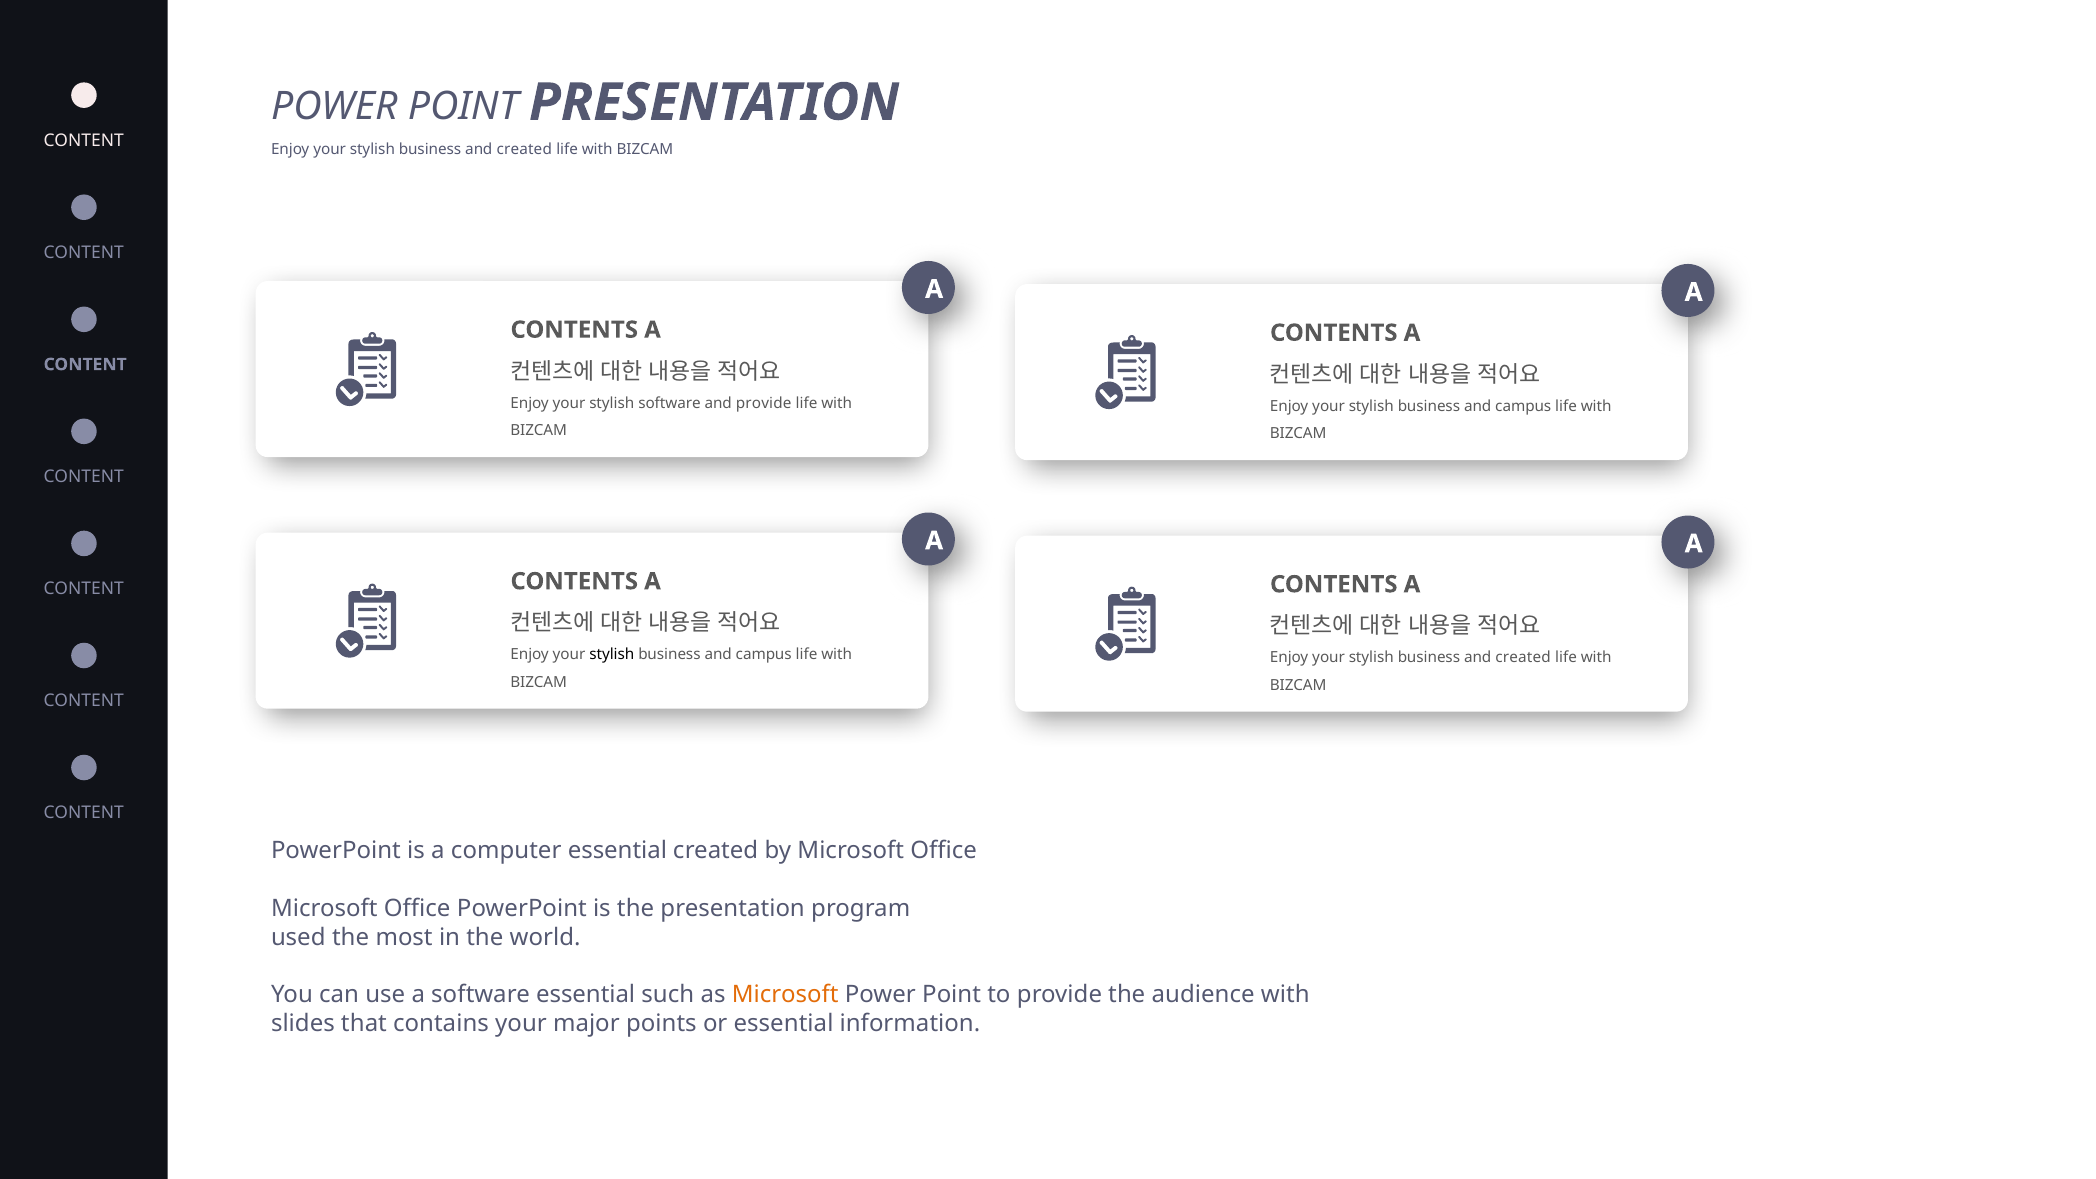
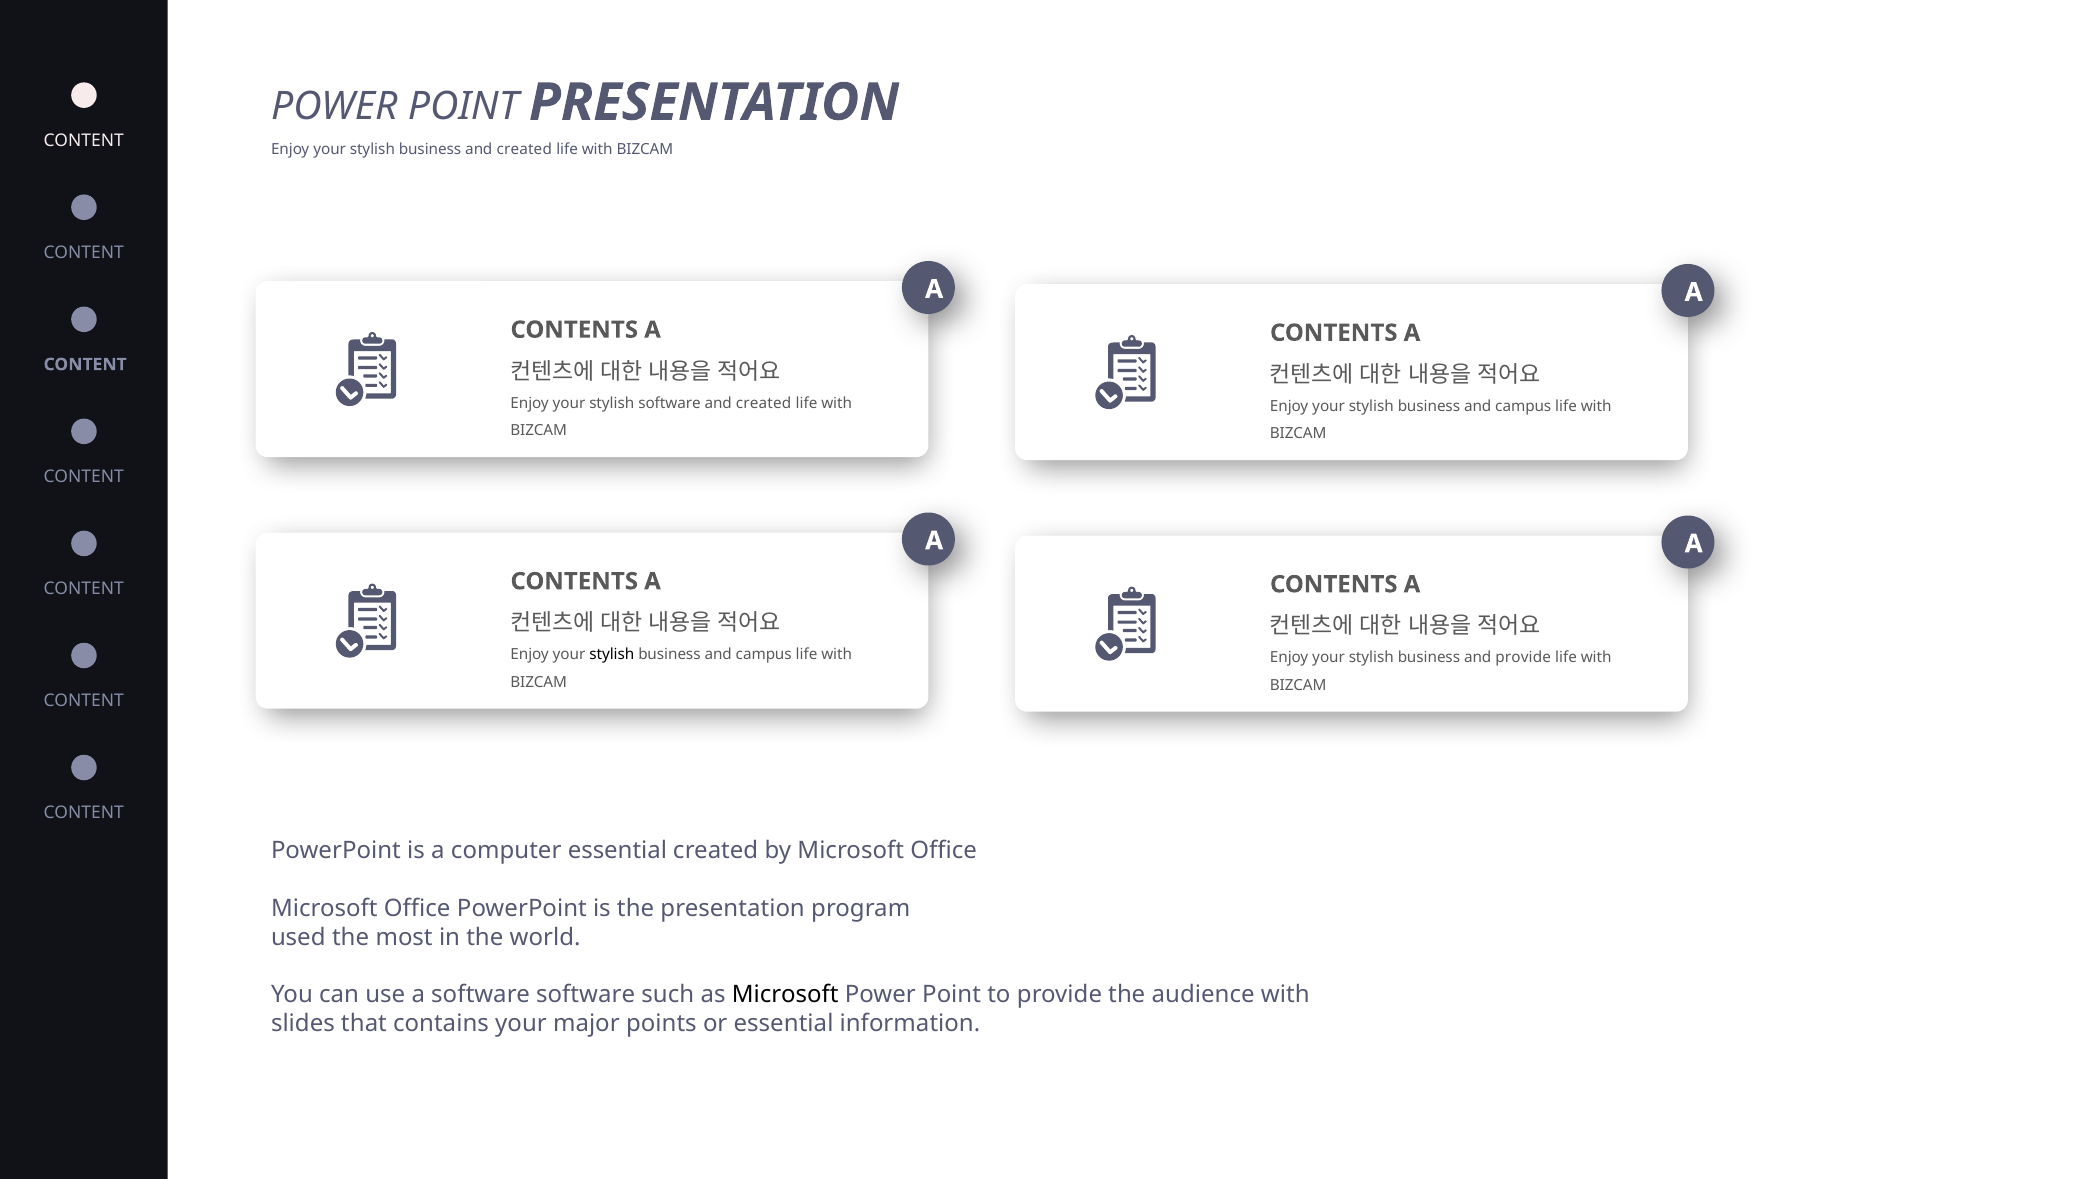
provide at (764, 403): provide -> created
created at (1523, 658): created -> provide
software essential: essential -> software
Microsoft at (785, 995) colour: orange -> black
